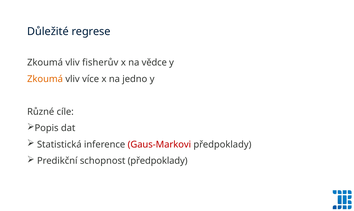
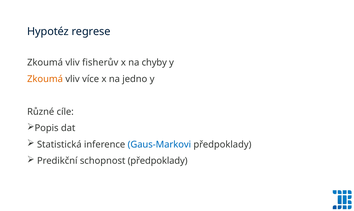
Důležité: Důležité -> Hypotéz
vědce: vědce -> chyby
Gaus-Markovi colour: red -> blue
